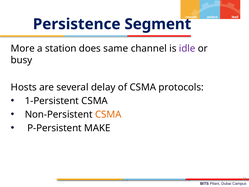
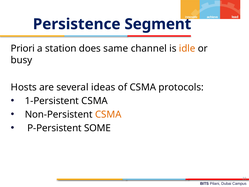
More: More -> Priori
idle colour: purple -> orange
delay: delay -> ideas
MAKE: MAKE -> SOME
